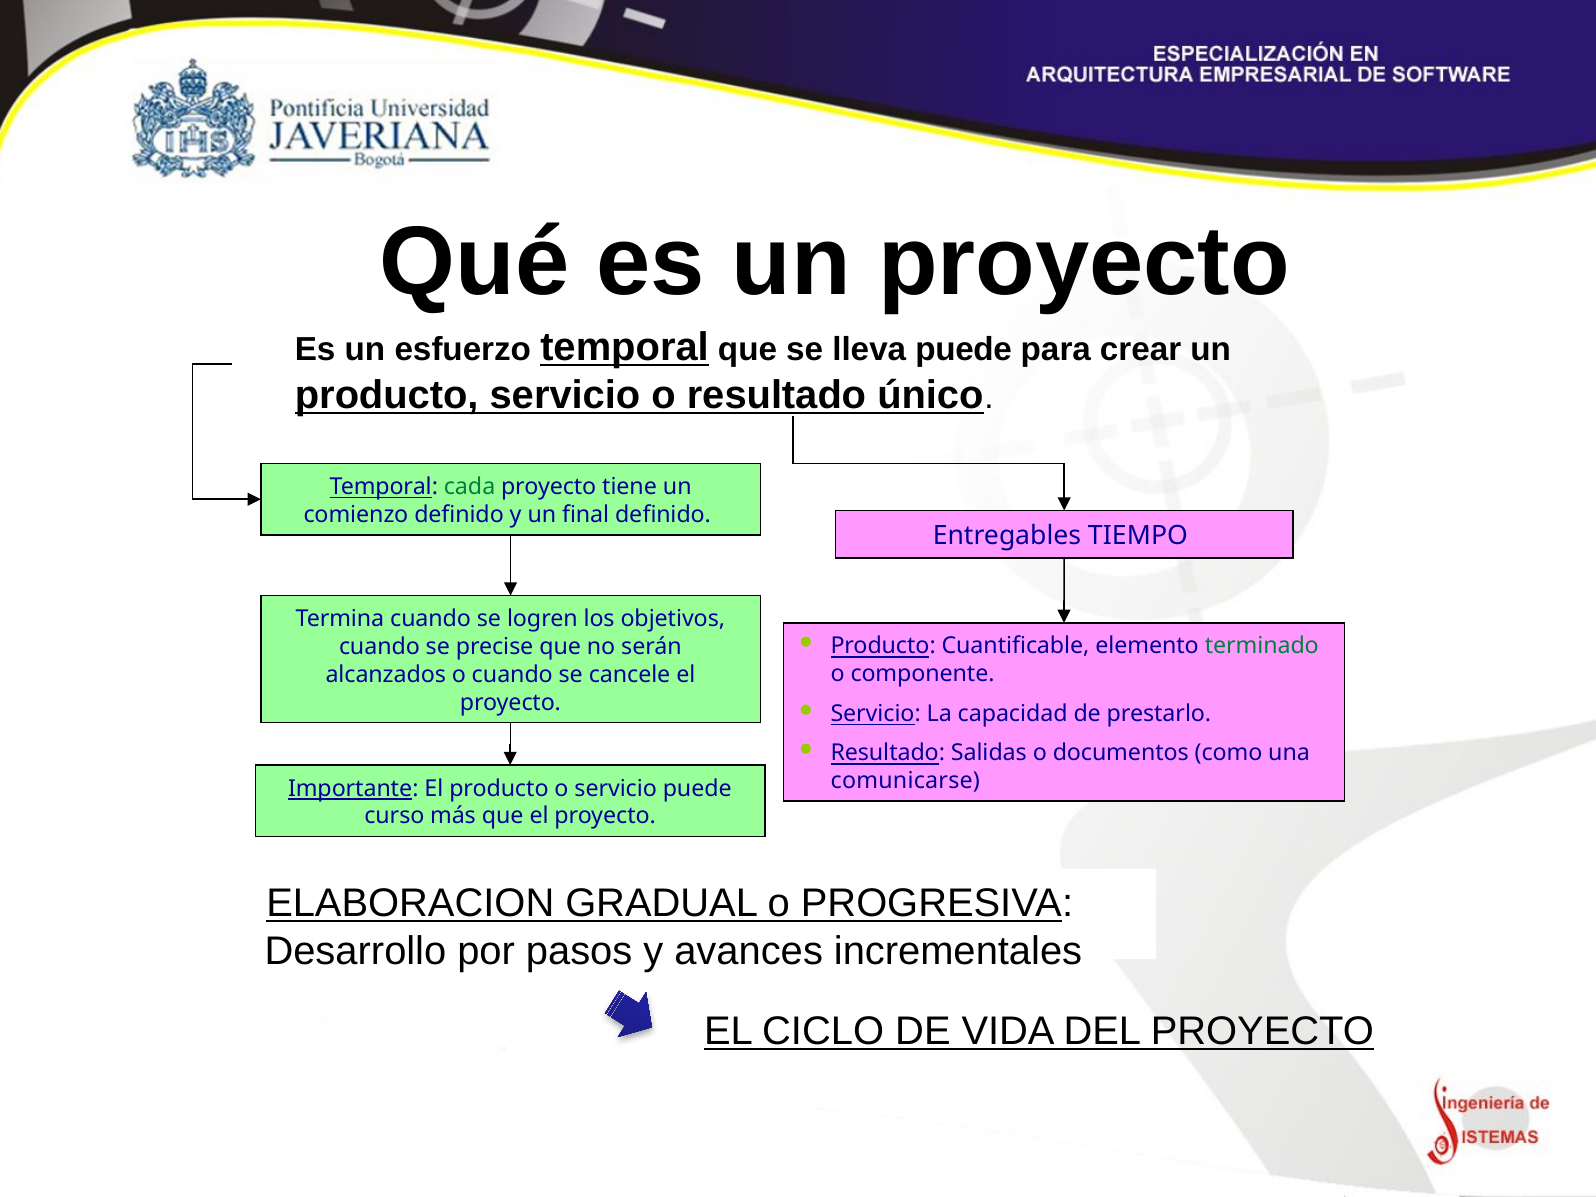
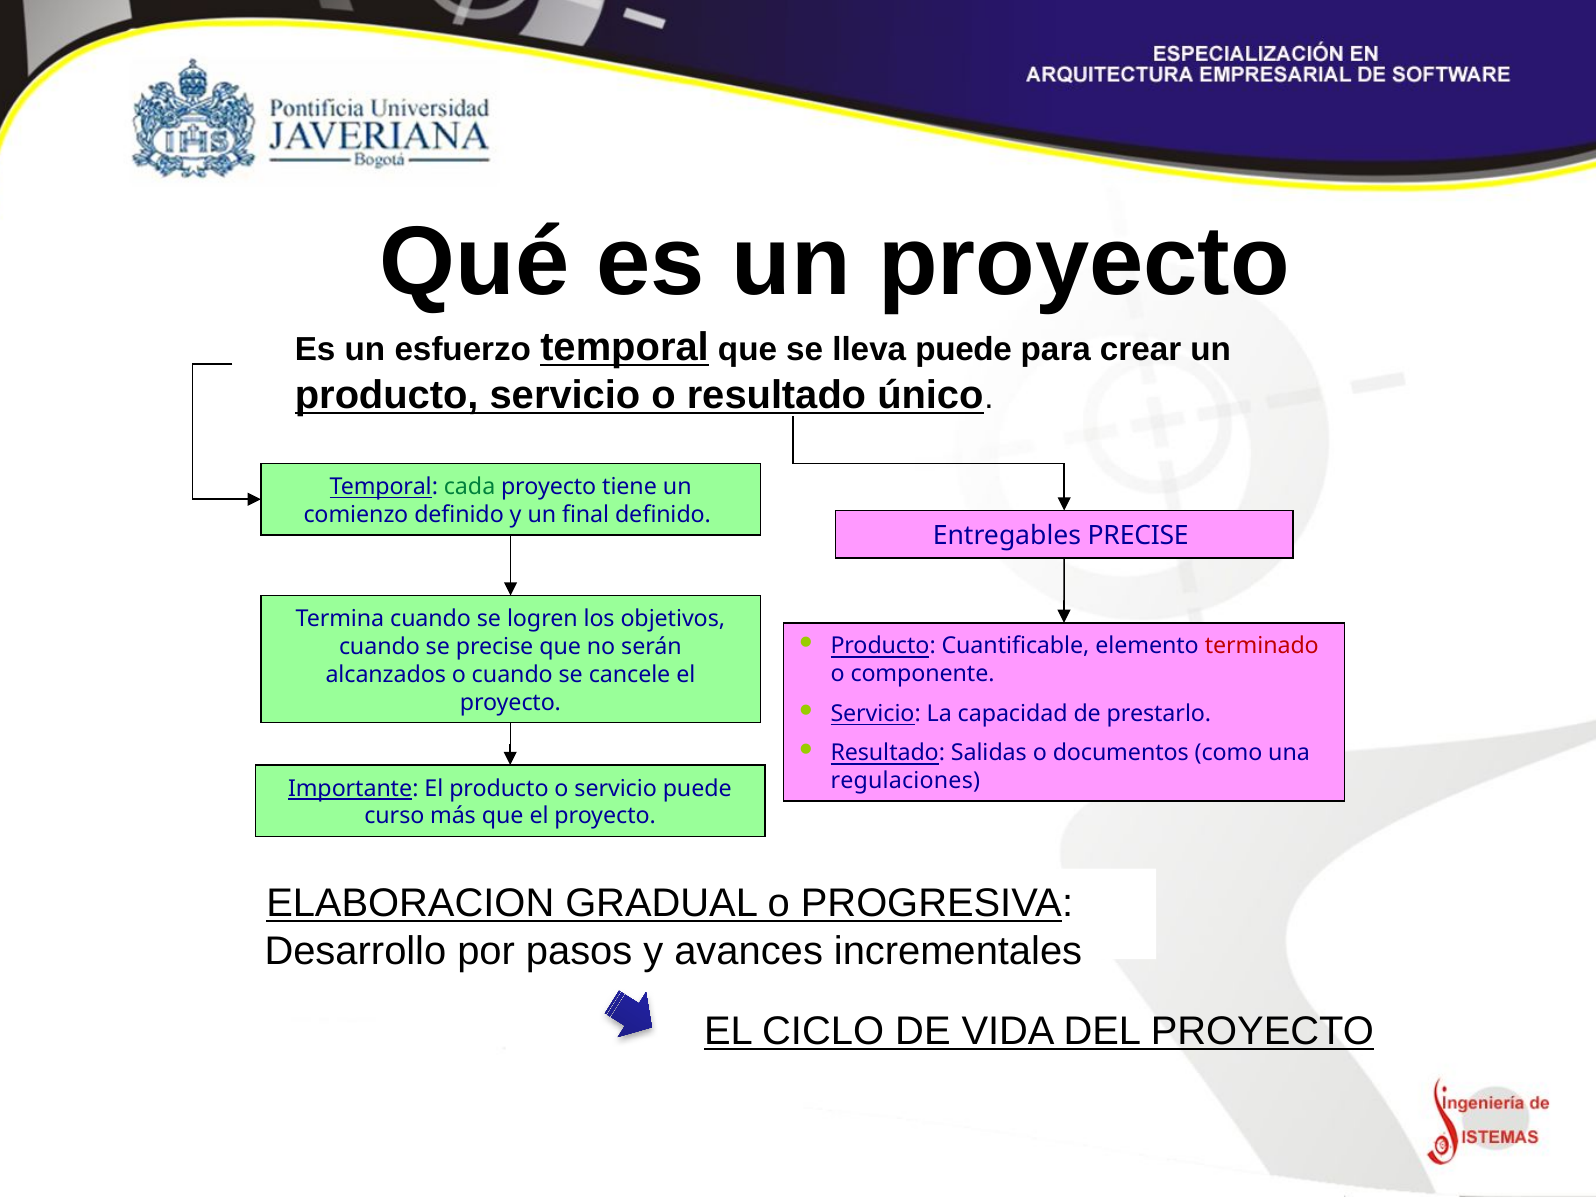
Entregables TIEMPO: TIEMPO -> PRECISE
terminado colour: green -> red
comunicarse: comunicarse -> regulaciones
